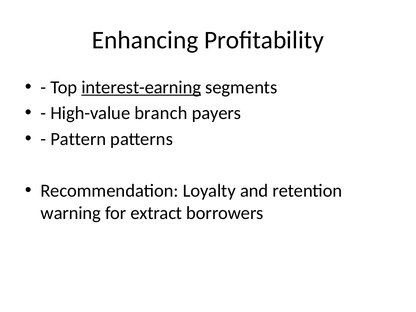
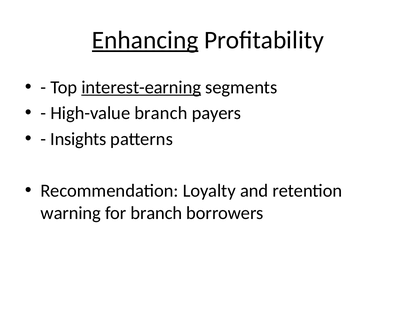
Enhancing underline: none -> present
Pattern: Pattern -> Insights
for extract: extract -> branch
